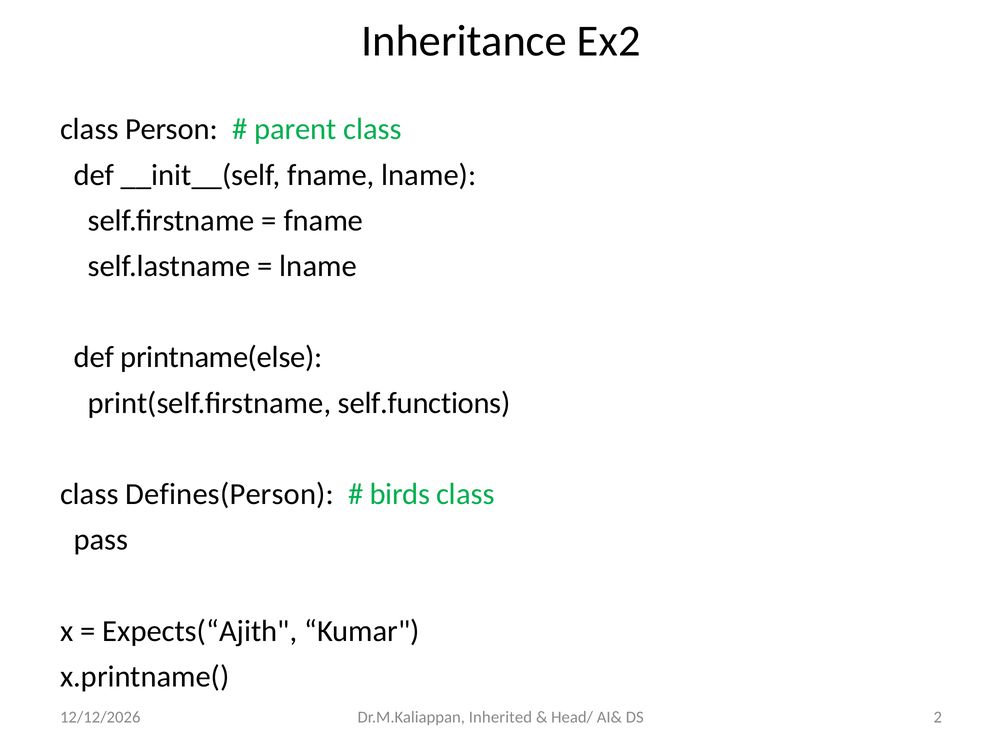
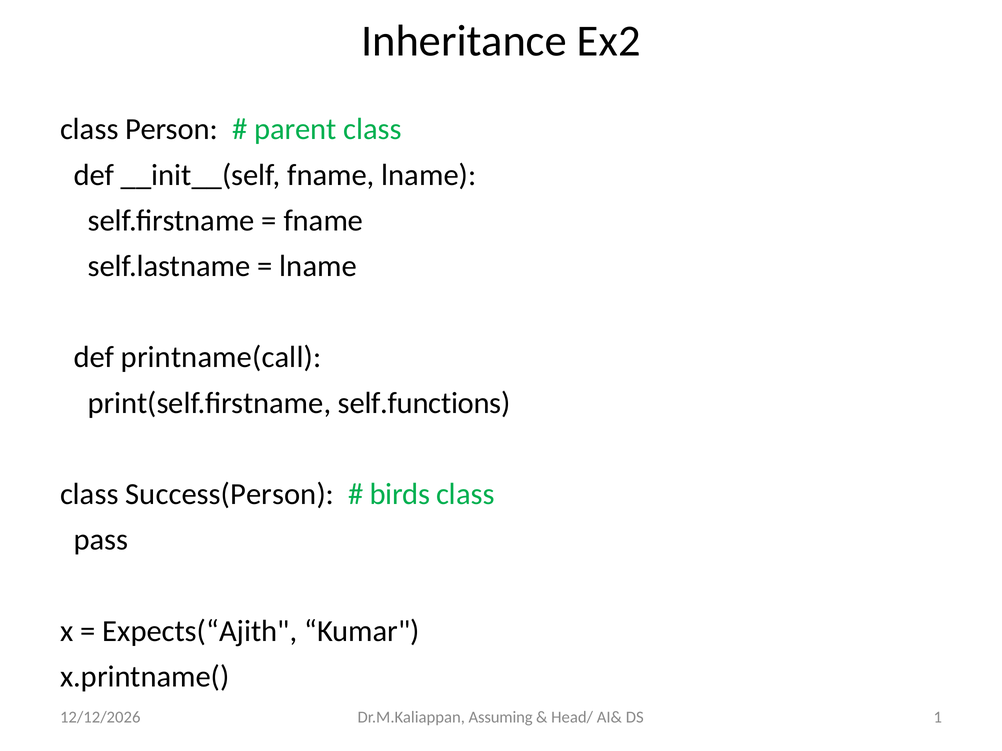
printname(else: printname(else -> printname(call
Defines(Person: Defines(Person -> Success(Person
Inherited: Inherited -> Assuming
2: 2 -> 1
